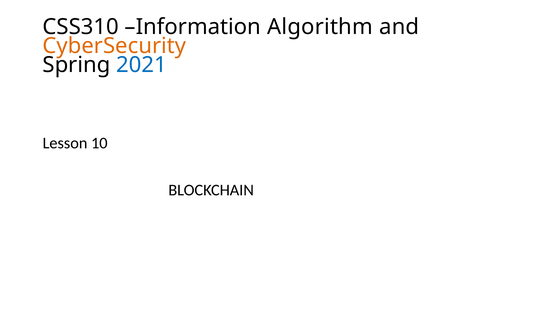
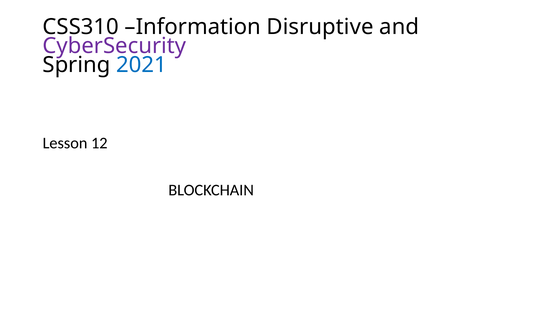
Algorithm: Algorithm -> Disruptive
CyberSecurity colour: orange -> purple
10: 10 -> 12
